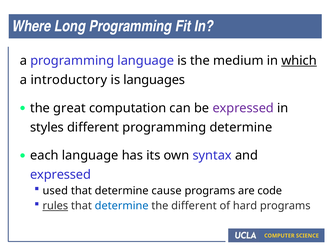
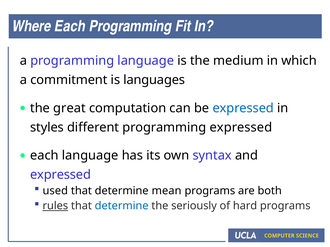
Where Long: Long -> Each
which underline: present -> none
introductory: introductory -> commitment
expressed at (243, 108) colour: purple -> blue
programming determine: determine -> expressed
cause: cause -> mean
code: code -> both
the different: different -> seriously
